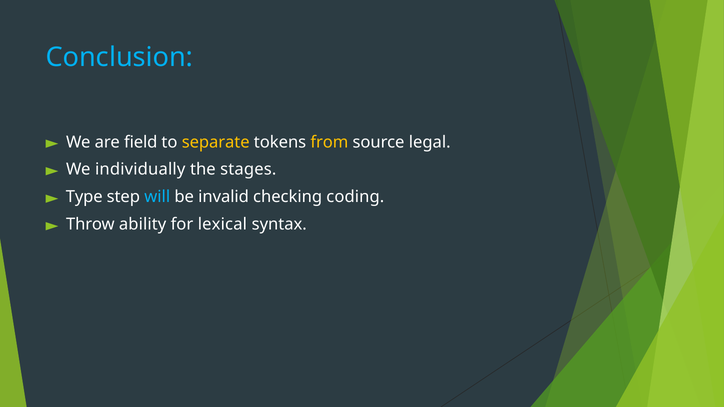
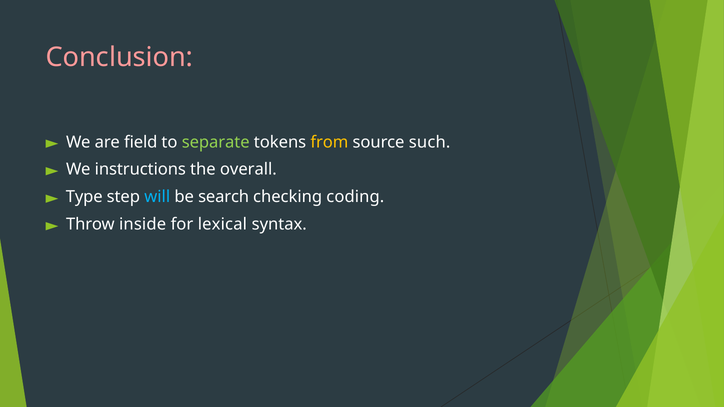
Conclusion colour: light blue -> pink
separate colour: yellow -> light green
legal: legal -> such
individually: individually -> instructions
stages: stages -> overall
invalid: invalid -> search
ability: ability -> inside
